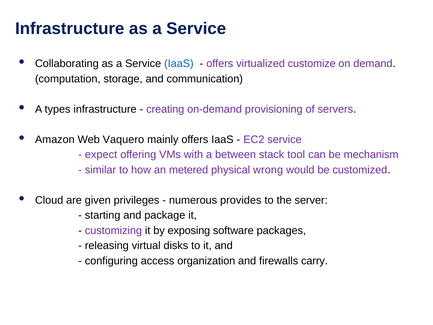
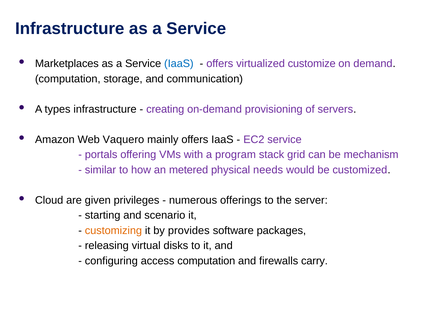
Collaborating: Collaborating -> Marketplaces
expect: expect -> portals
between: between -> program
tool: tool -> grid
wrong: wrong -> needs
provides: provides -> offerings
package: package -> scenario
customizing colour: purple -> orange
exposing: exposing -> provides
access organization: organization -> computation
